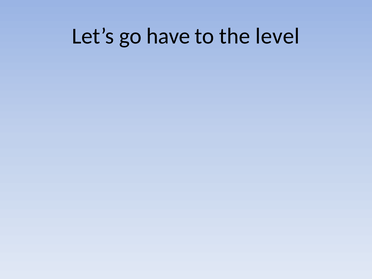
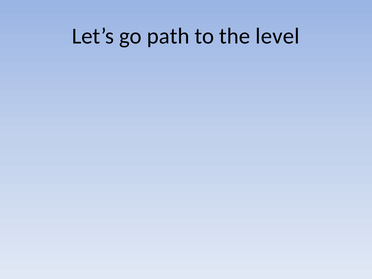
have: have -> path
